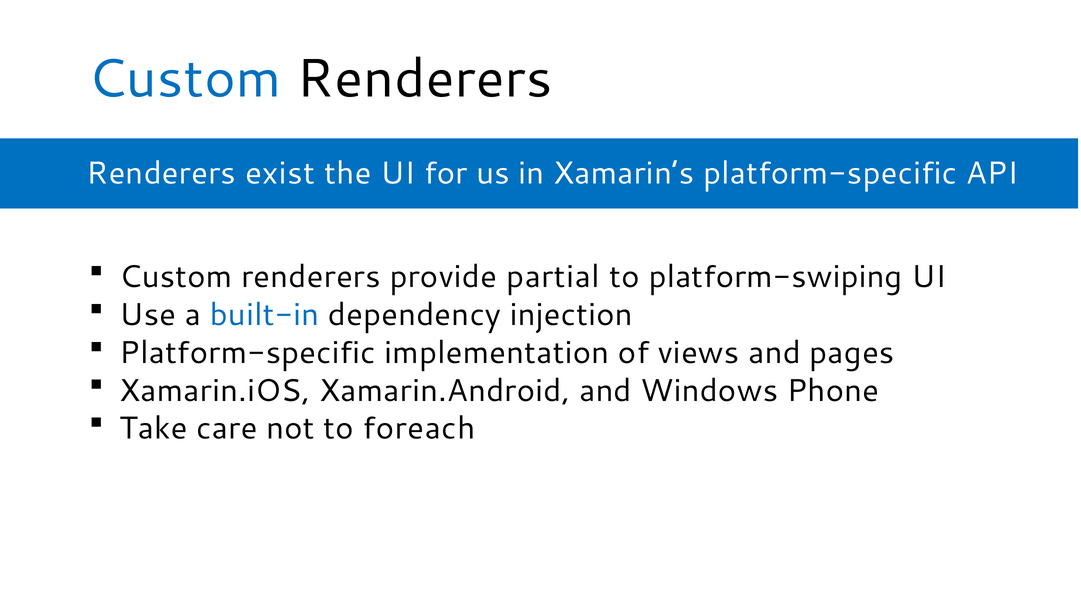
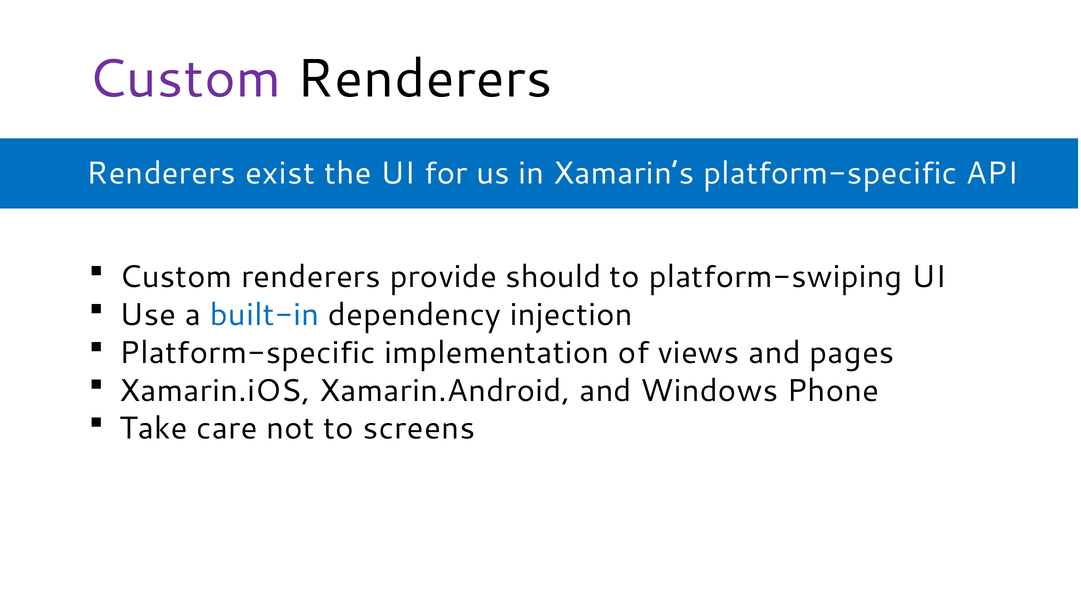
Custom at (185, 79) colour: blue -> purple
partial: partial -> should
foreach: foreach -> screens
